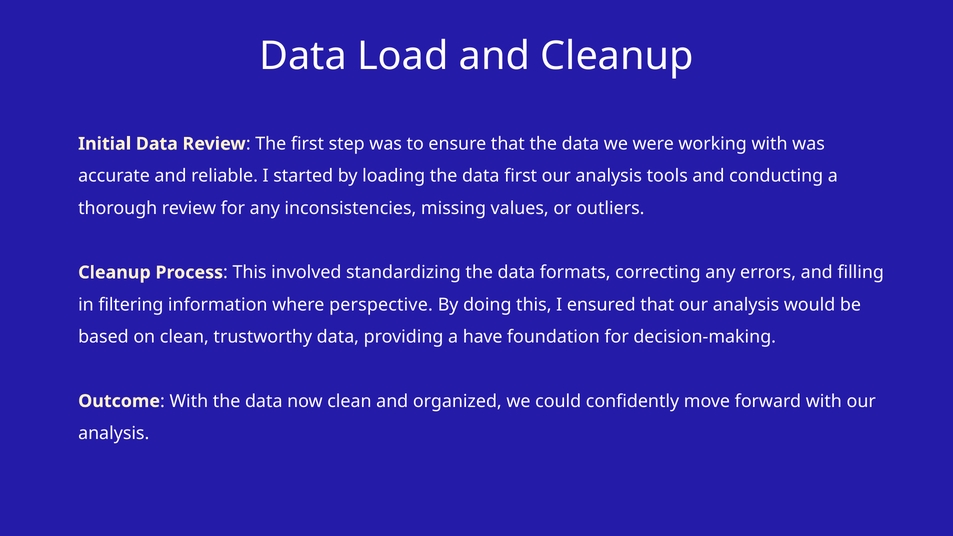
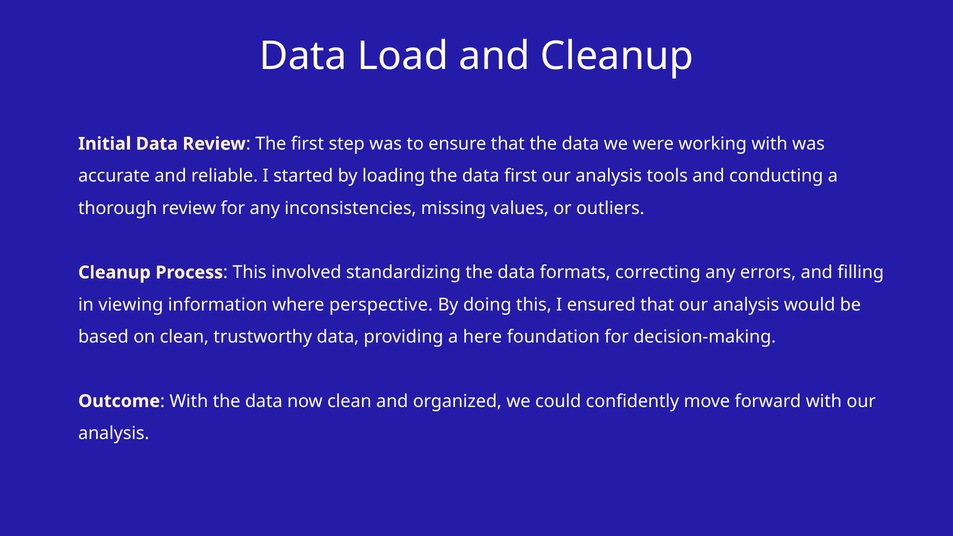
filtering: filtering -> viewing
have: have -> here
